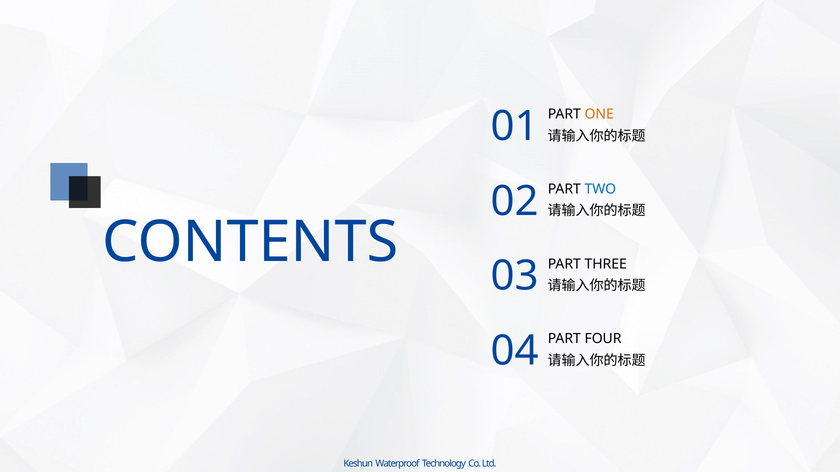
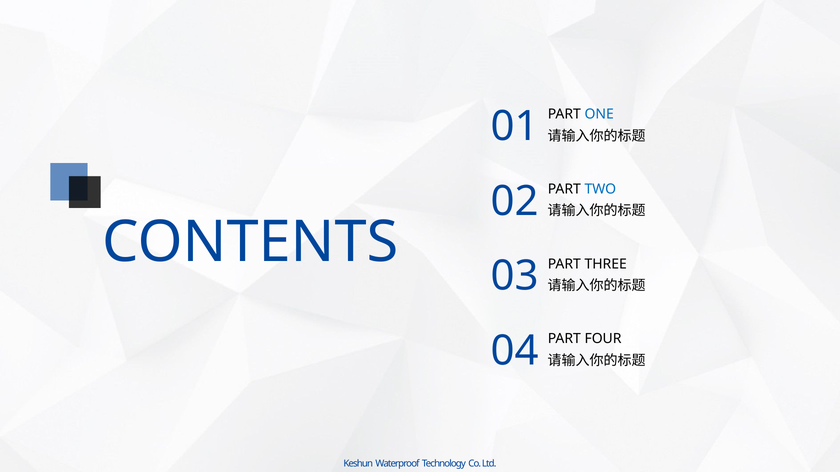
ONE colour: orange -> blue
